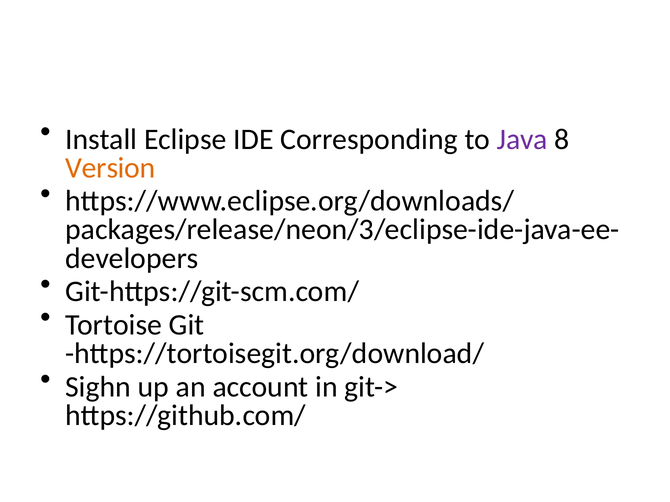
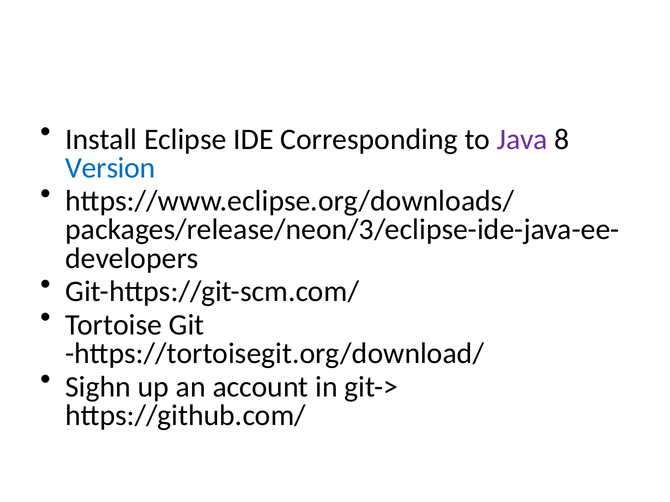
Version colour: orange -> blue
